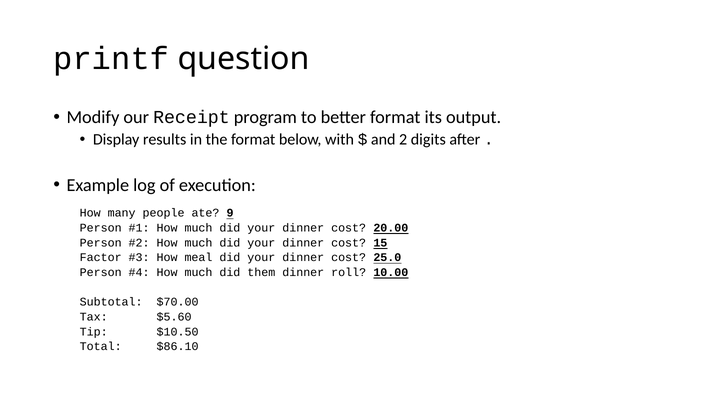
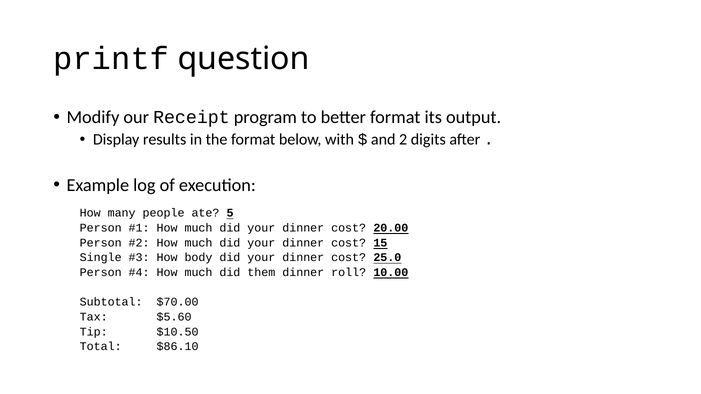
9: 9 -> 5
Factor: Factor -> Single
meal: meal -> body
